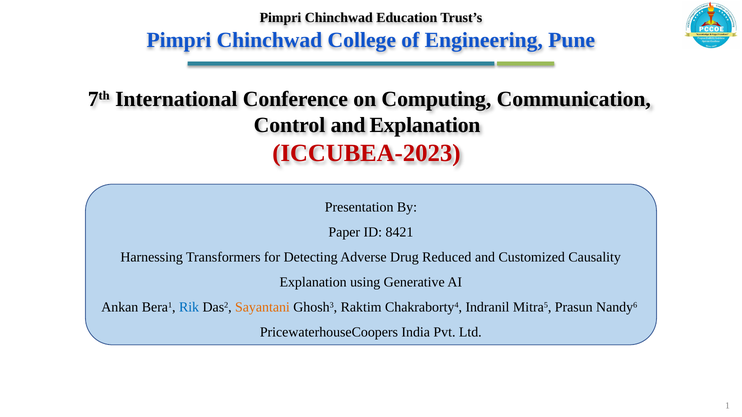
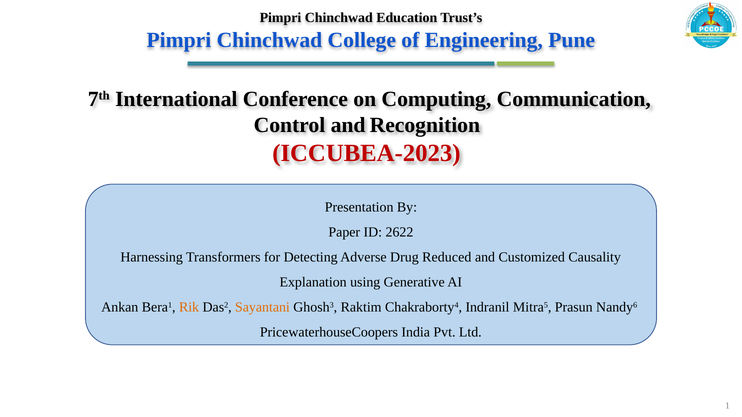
and Explanation: Explanation -> Recognition
8421: 8421 -> 2622
Rik colour: blue -> orange
